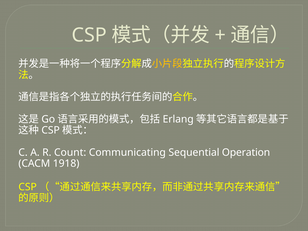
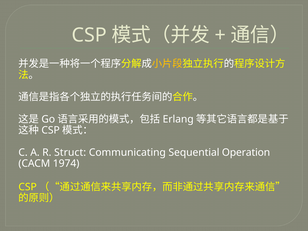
Count: Count -> Struct
1918: 1918 -> 1974
